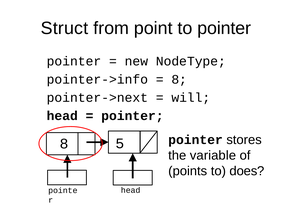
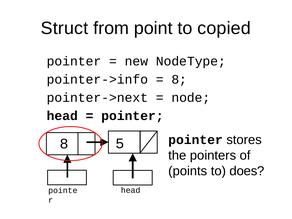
to pointer: pointer -> copied
will: will -> node
variable: variable -> pointers
